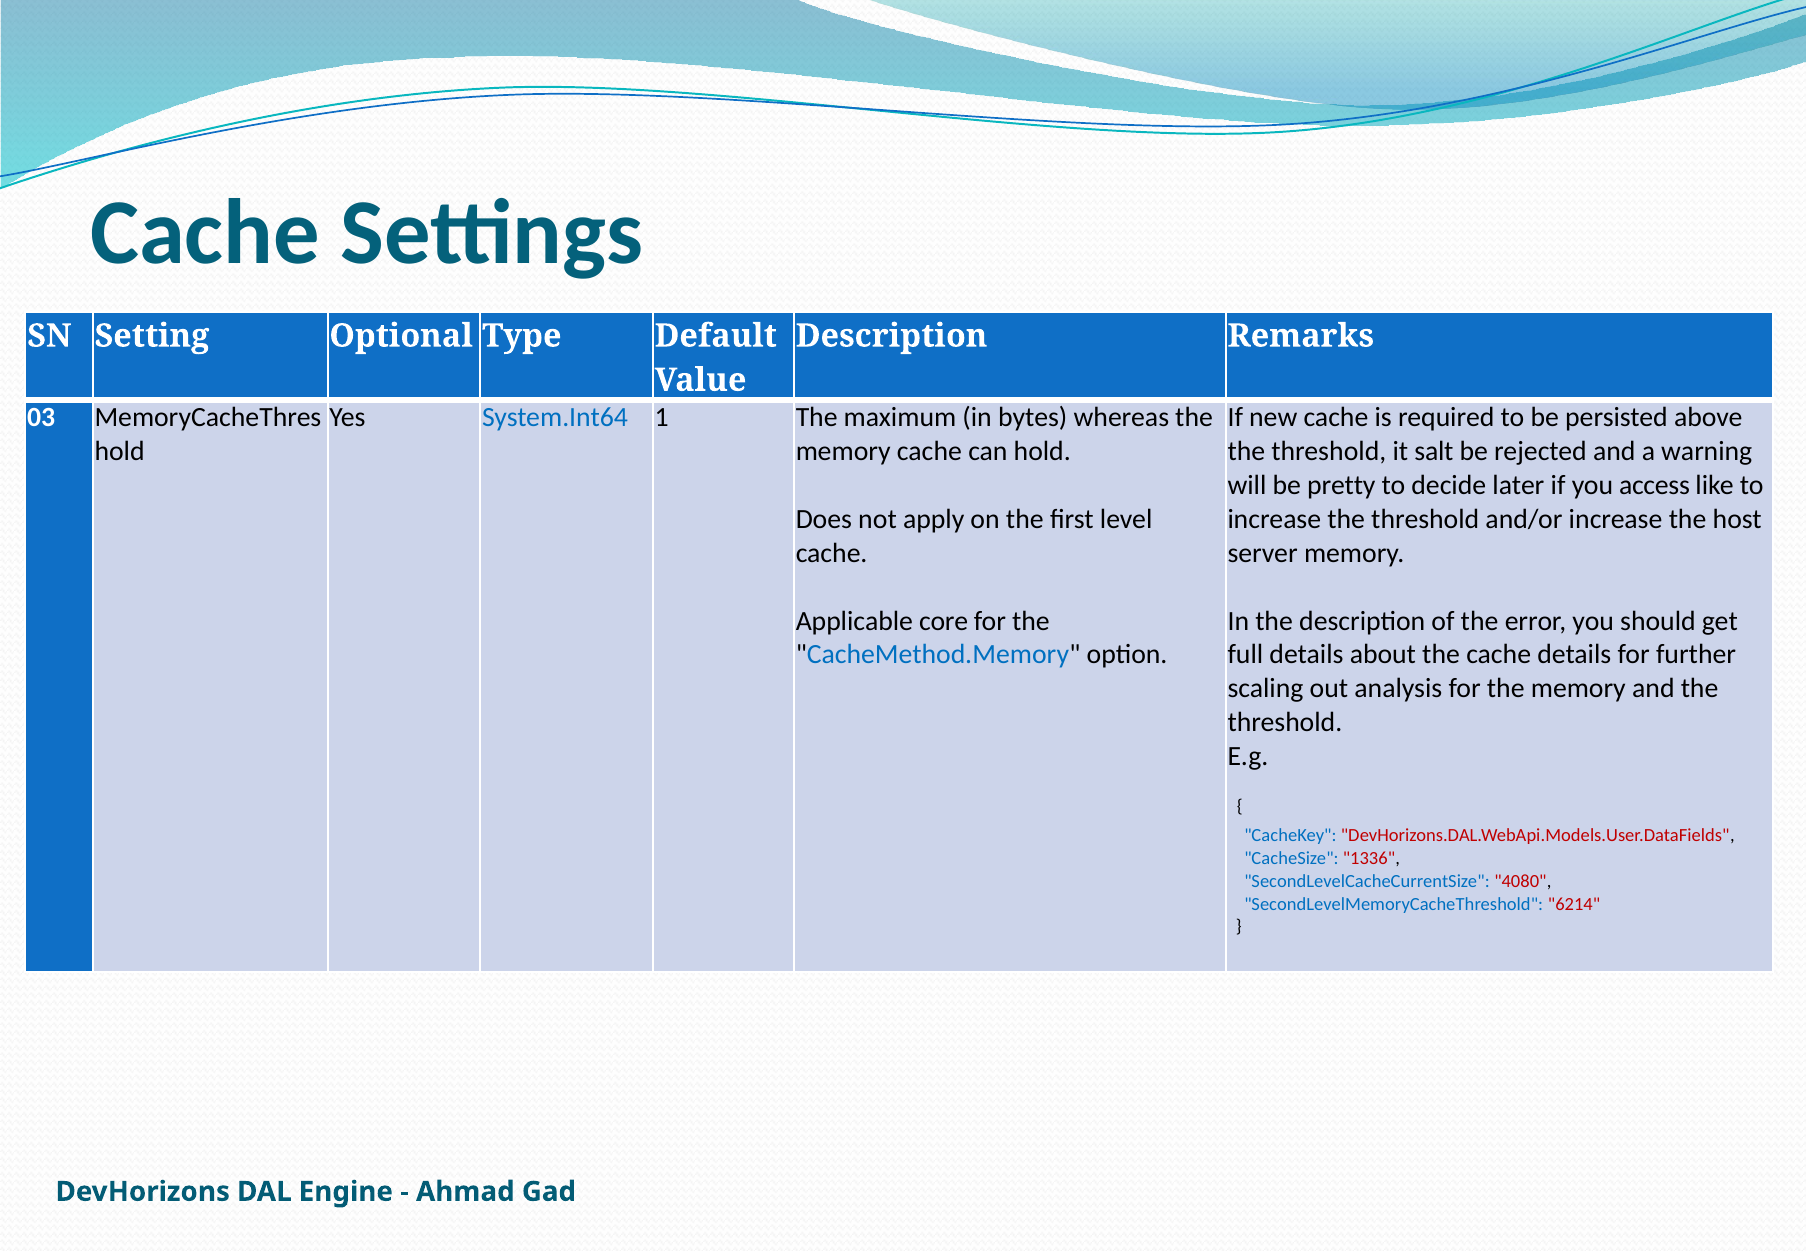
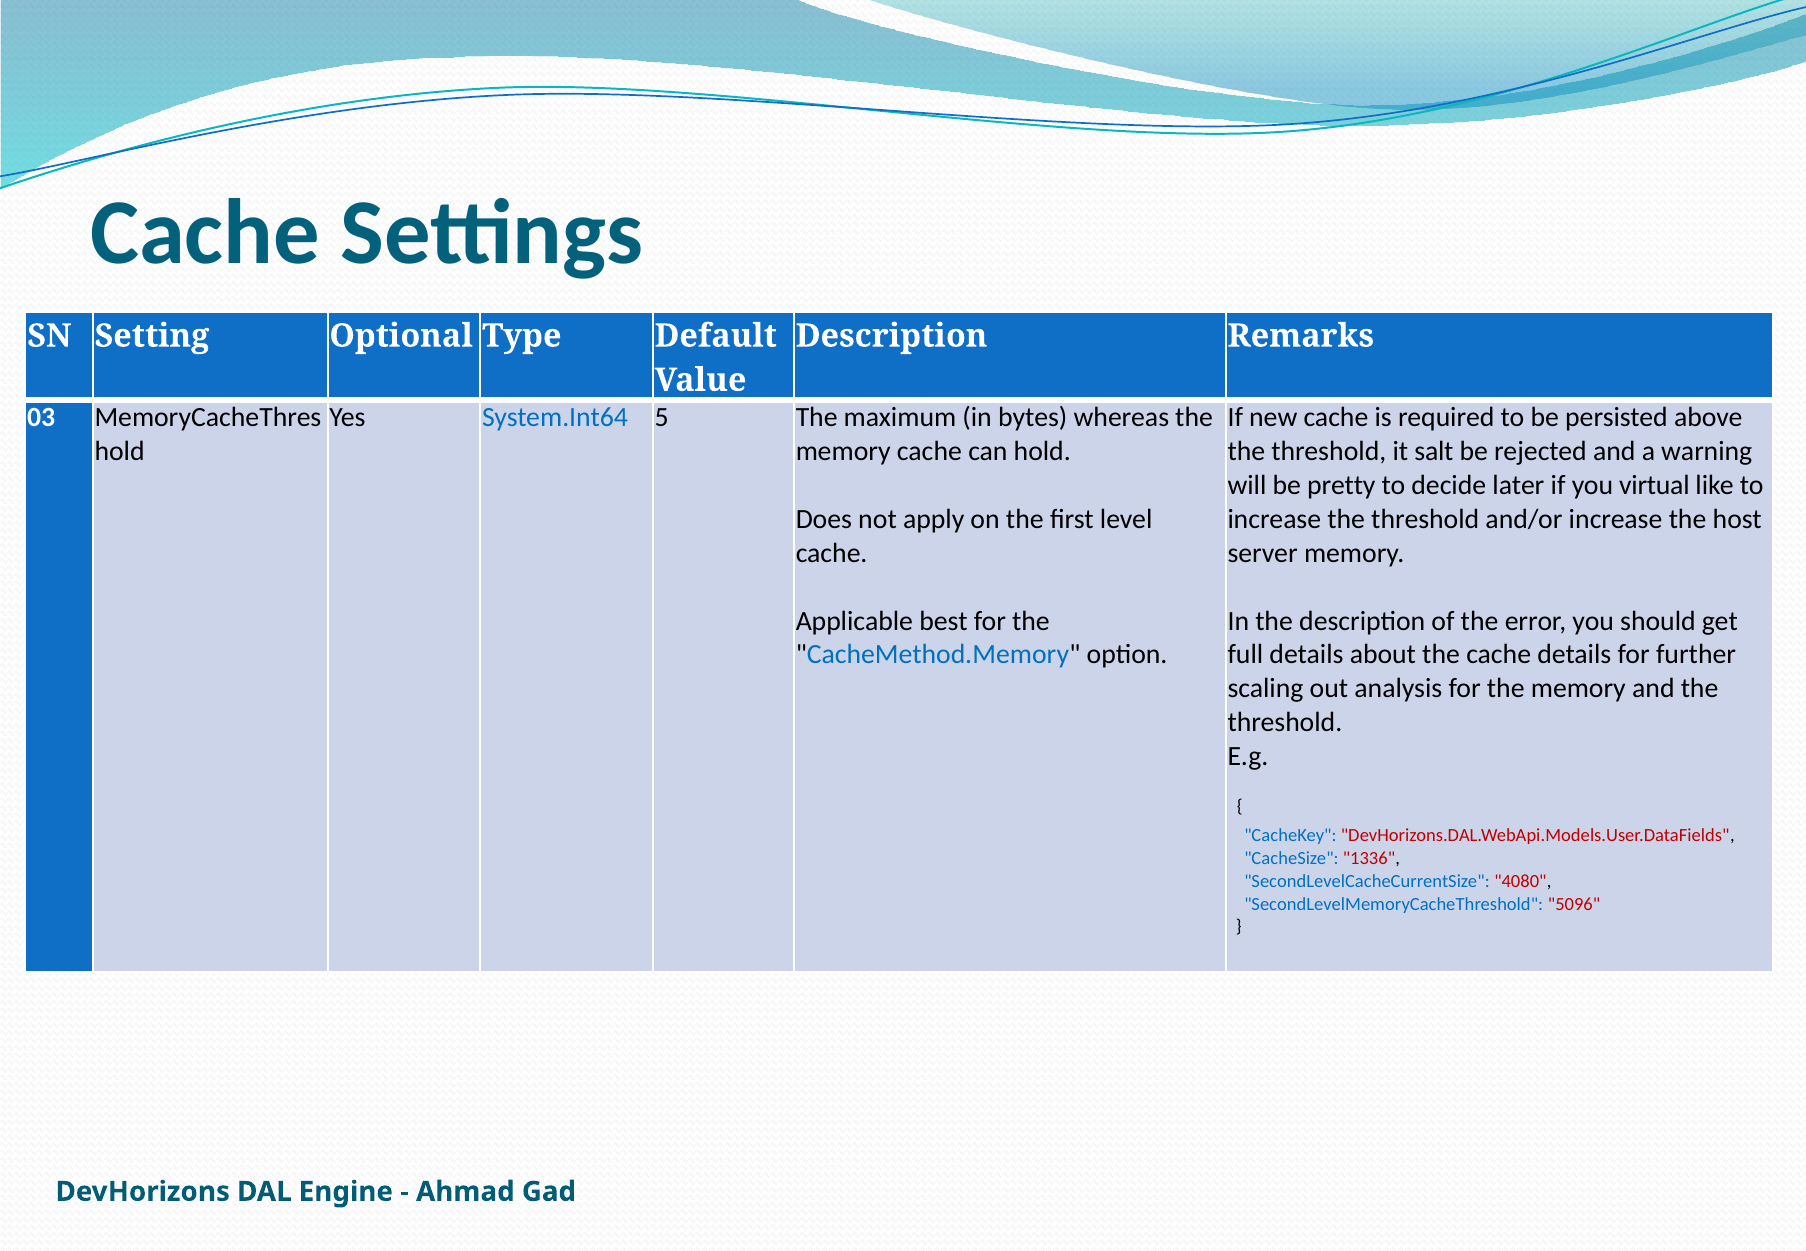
1: 1 -> 5
access: access -> virtual
core: core -> best
6214: 6214 -> 5096
